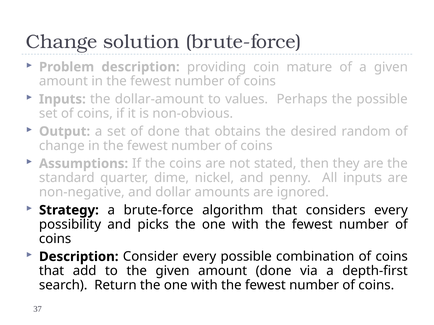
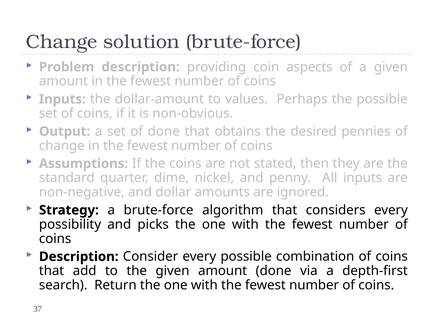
mature: mature -> aspects
random: random -> pennies
